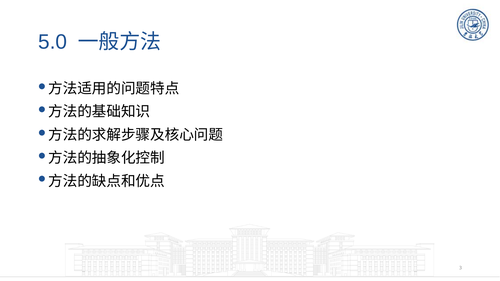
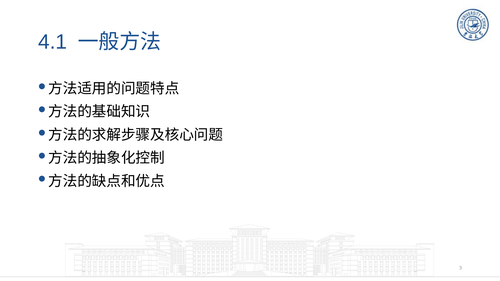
5.0: 5.0 -> 4.1
